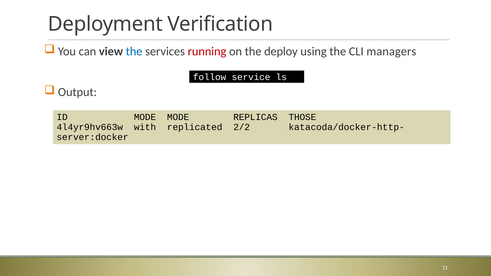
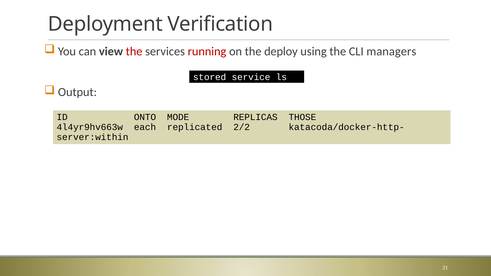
the at (134, 51) colour: blue -> red
follow: follow -> stored
ID MODE: MODE -> ONTO
with: with -> each
server:docker: server:docker -> server:within
